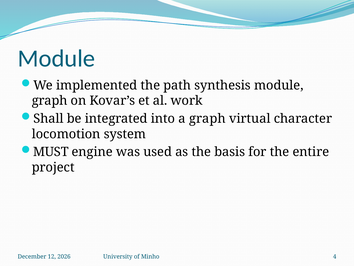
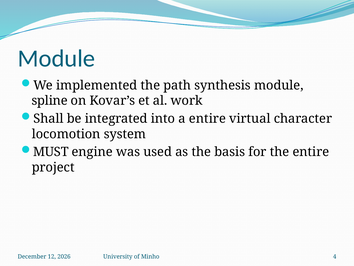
graph at (50, 101): graph -> spline
a graph: graph -> entire
